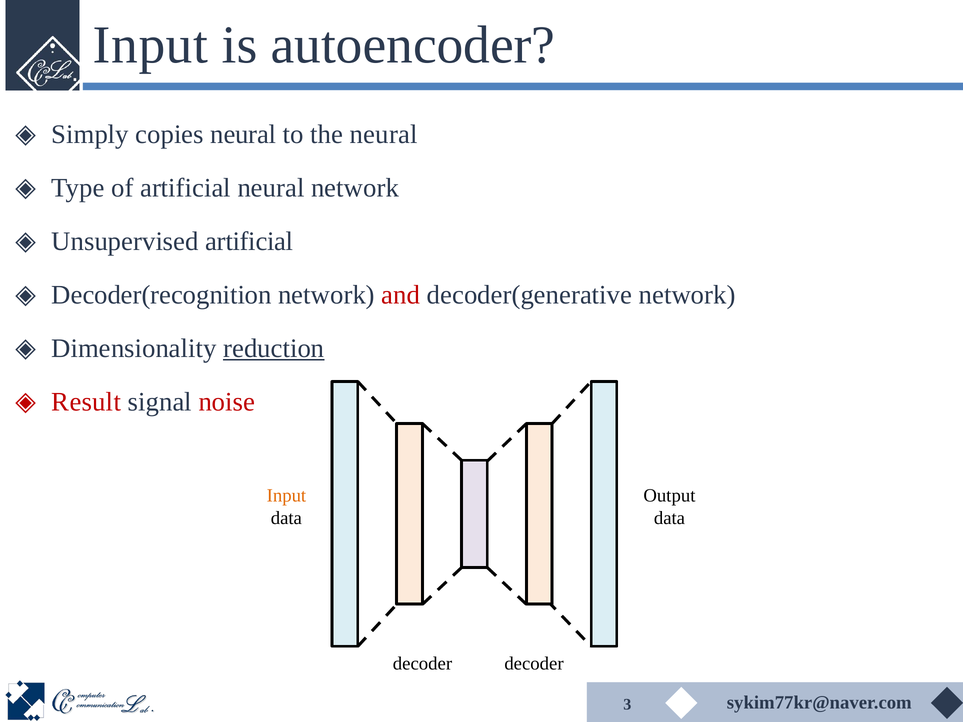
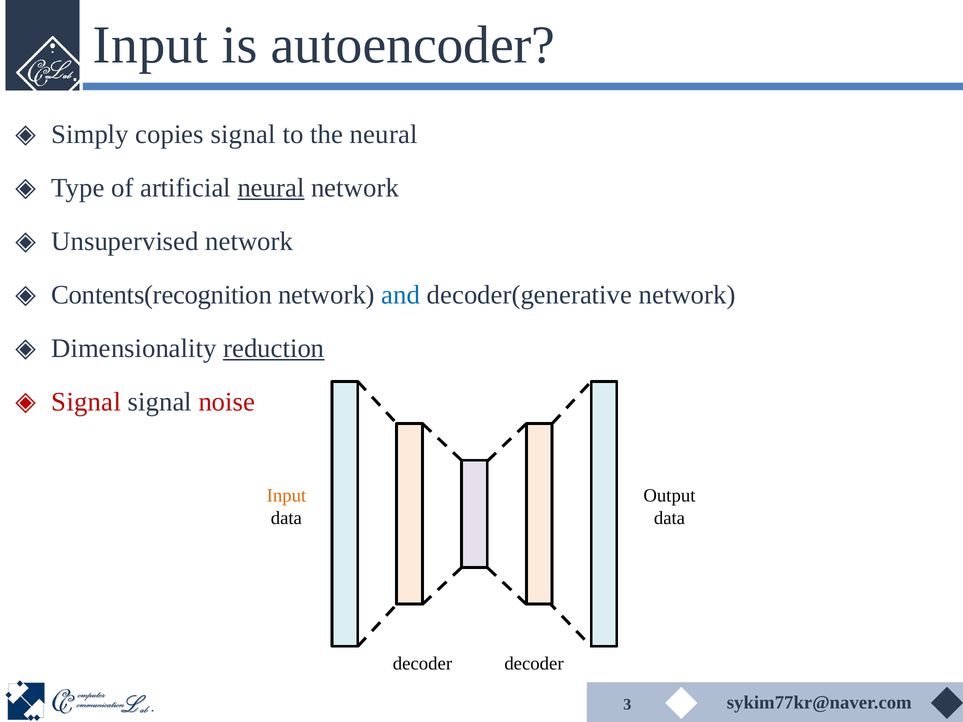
copies neural: neural -> signal
neural at (271, 188) underline: none -> present
Unsupervised artificial: artificial -> network
Decoder(recognition: Decoder(recognition -> Contents(recognition
and colour: red -> blue
Result at (86, 402): Result -> Signal
